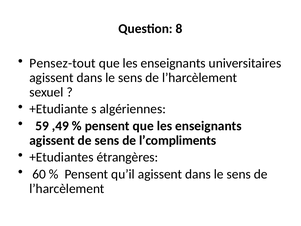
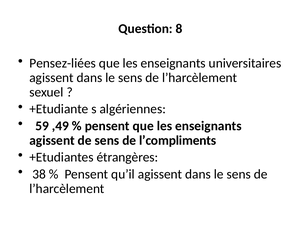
Pensez-tout: Pensez-tout -> Pensez-liées
60: 60 -> 38
